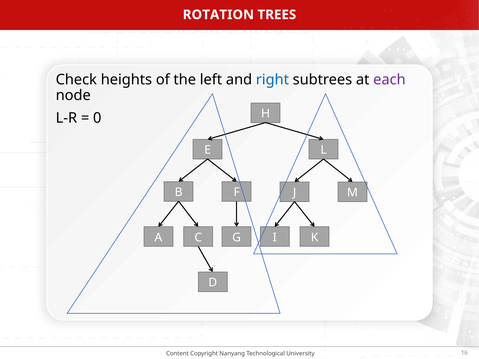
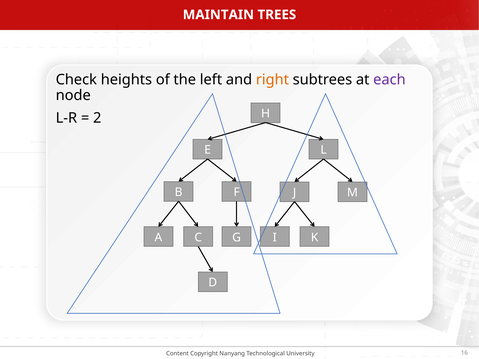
ROTATION: ROTATION -> MAINTAIN
right colour: blue -> orange
0: 0 -> 2
